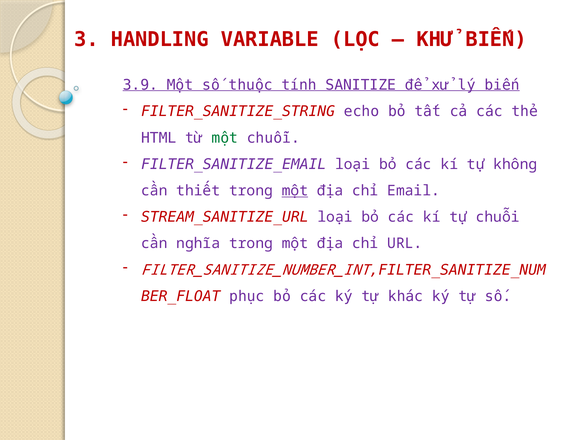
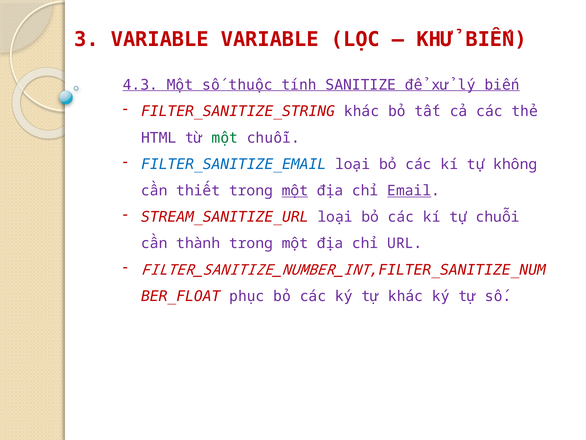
3 HANDLING: HANDLING -> VARIABLE
3.9: 3.9 -> 4.3
FILTER_SANITIZE_STRING echo: echo -> khác
FILTER_SANITIZE_EMAIL colour: purple -> blue
Email underline: none -> present
nghĩa: nghĩa -> thành
